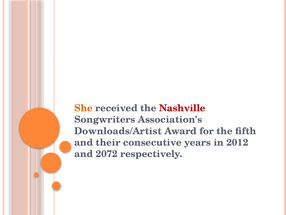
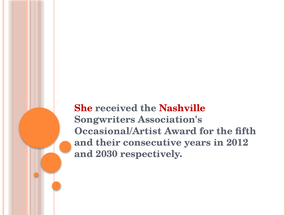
She colour: orange -> red
Downloads/Artist: Downloads/Artist -> Occasional/Artist
2072: 2072 -> 2030
